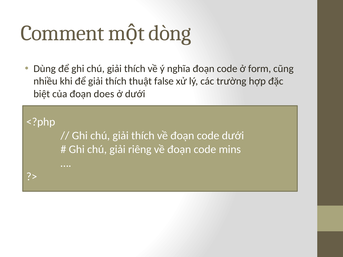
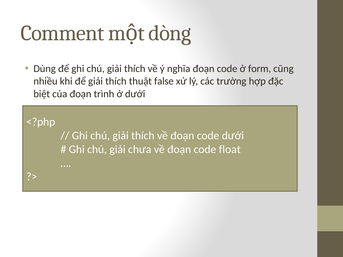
does: does -> trình
riêng: riêng -> chưa
mins: mins -> float
